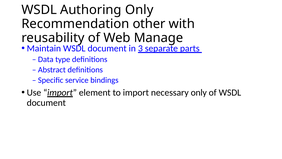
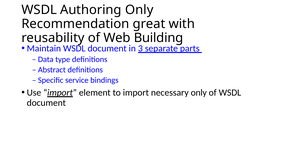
other: other -> great
Manage: Manage -> Building
